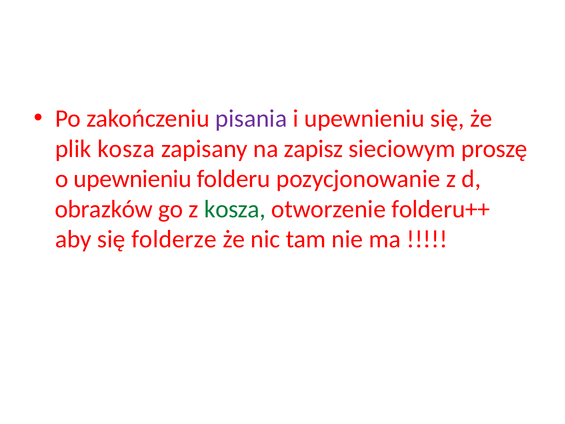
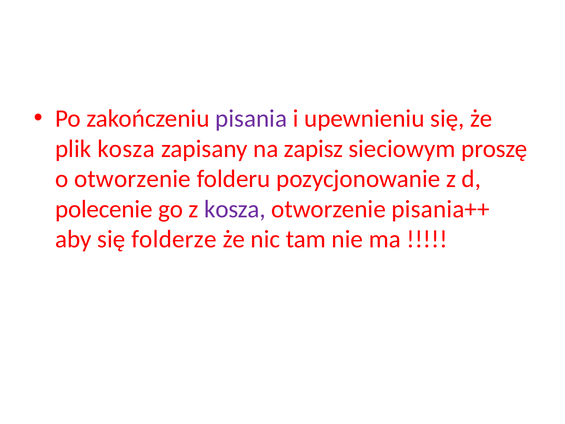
o upewnieniu: upewnieniu -> otworzenie
obrazków: obrazków -> polecenie
kosza at (235, 209) colour: green -> purple
folderu++: folderu++ -> pisania++
